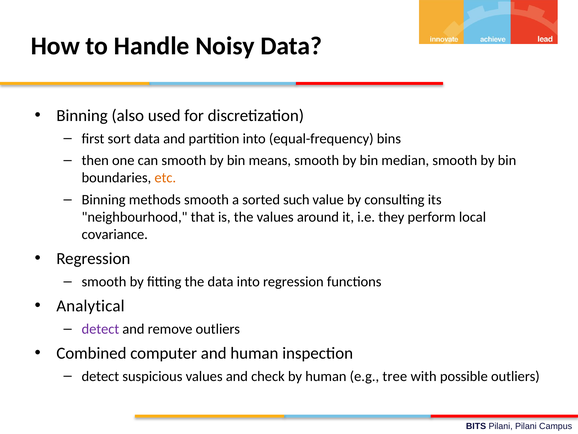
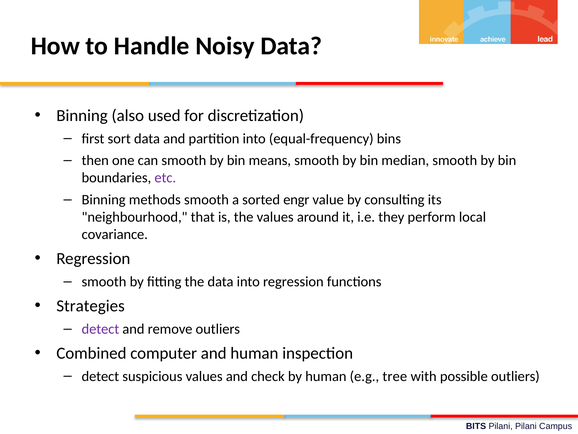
etc colour: orange -> purple
such: such -> engr
Analytical: Analytical -> Strategies
